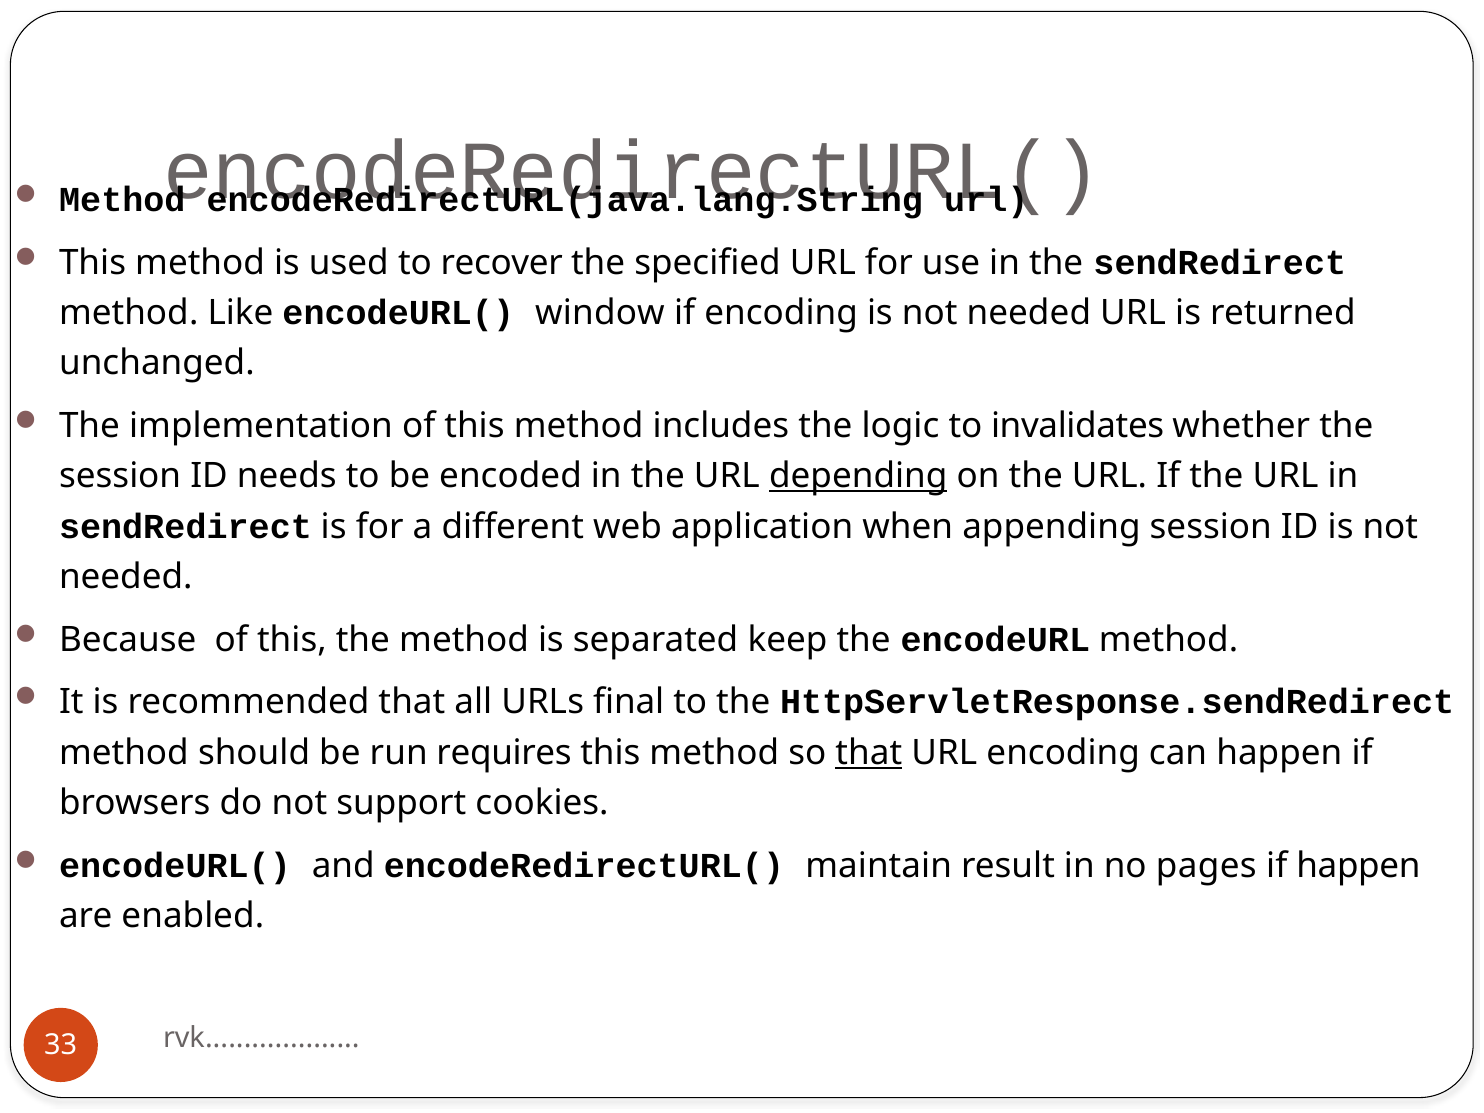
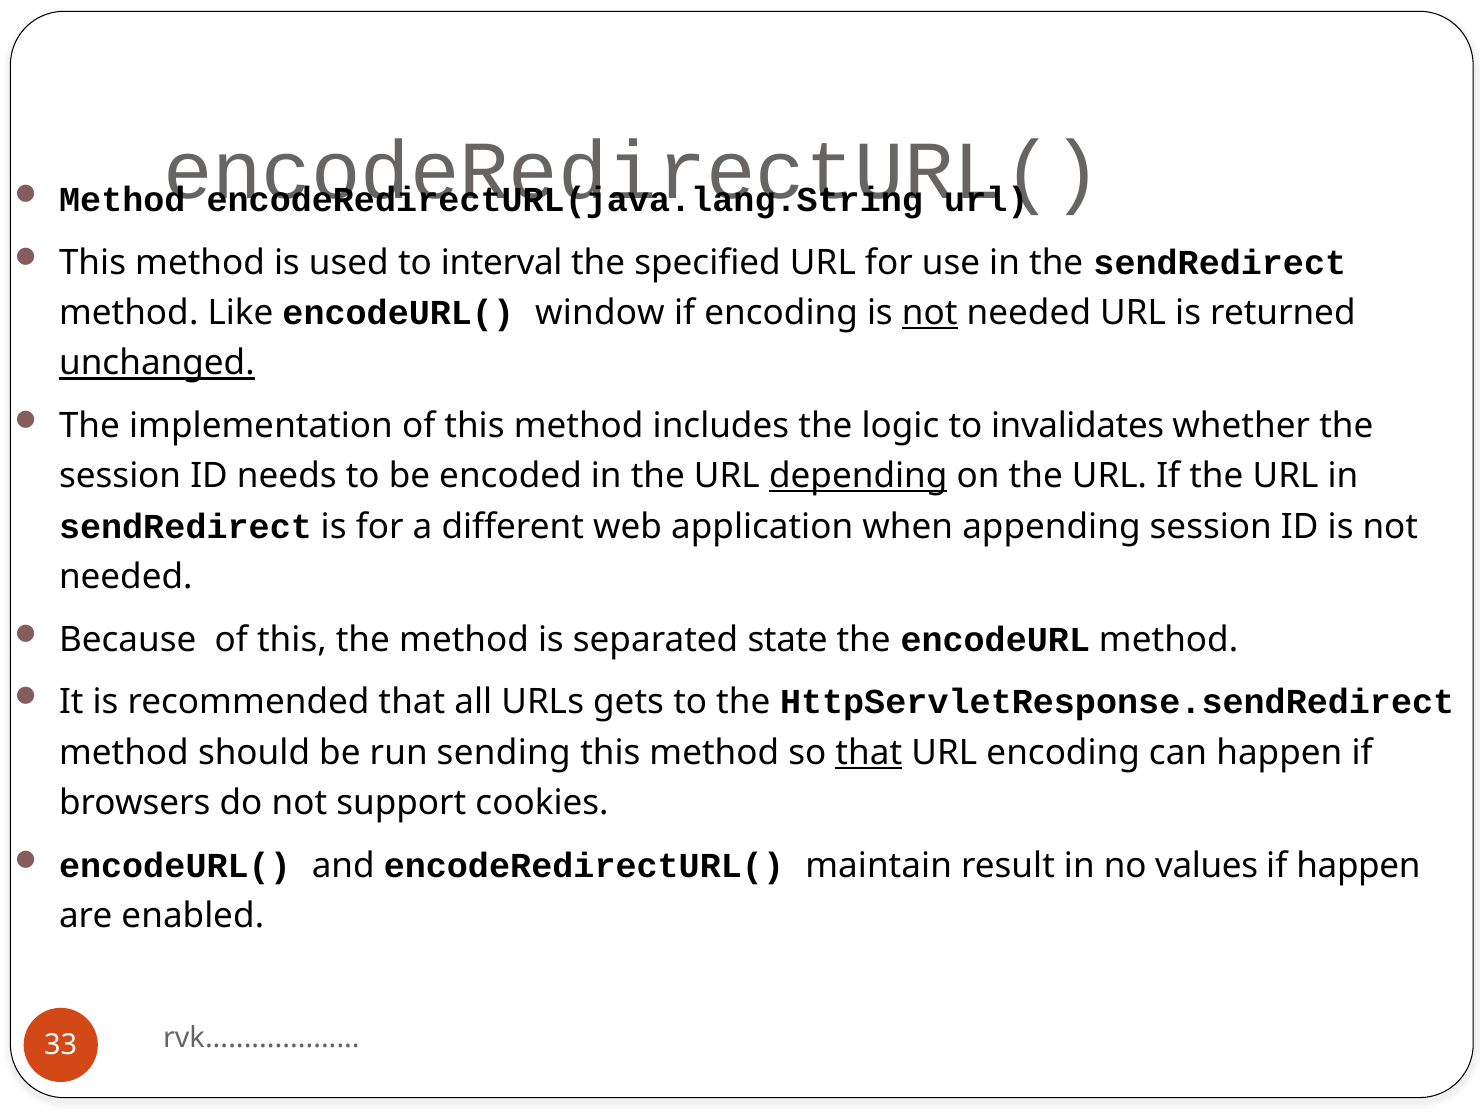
recover: recover -> interval
not at (930, 313) underline: none -> present
unchanged underline: none -> present
keep: keep -> state
final: final -> gets
requires: requires -> sending
pages: pages -> values
